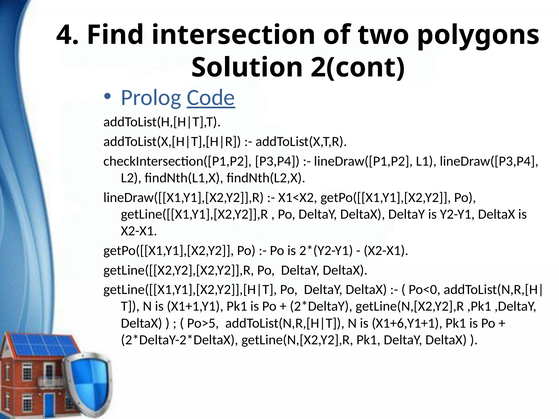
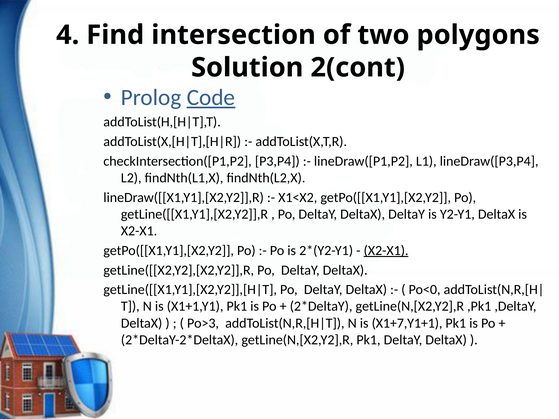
X2-X1 at (386, 251) underline: none -> present
Po>5: Po>5 -> Po>3
X1+6,Y1+1: X1+6,Y1+1 -> X1+7,Y1+1
